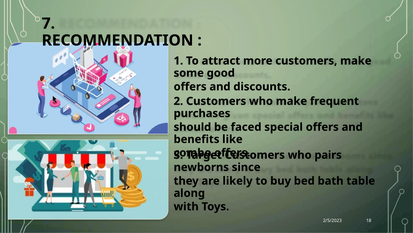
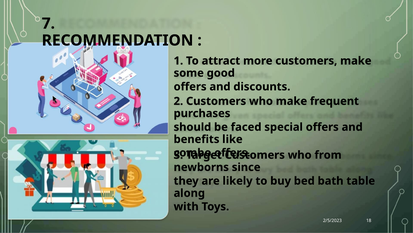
pairs: pairs -> from
